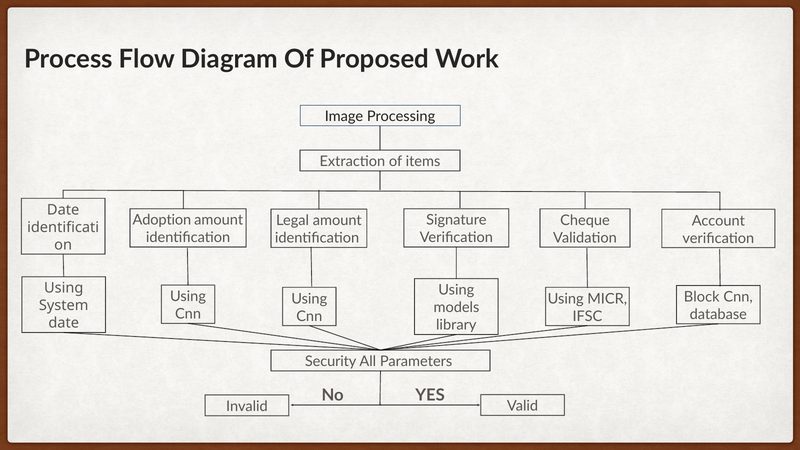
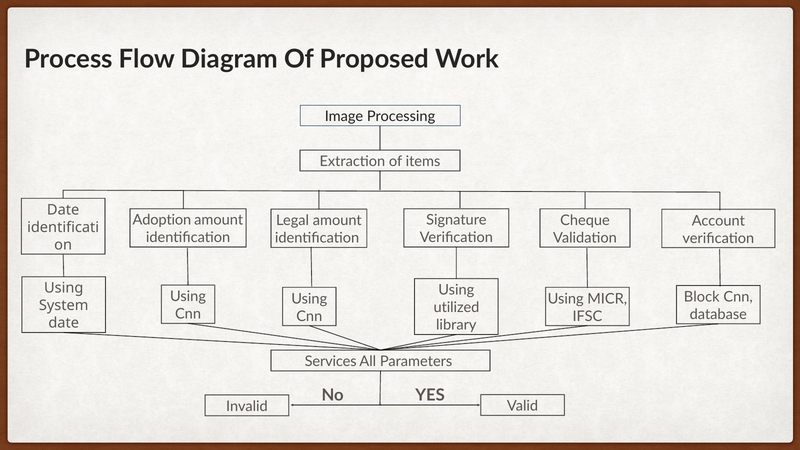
models: models -> utilized
Security: Security -> Services
